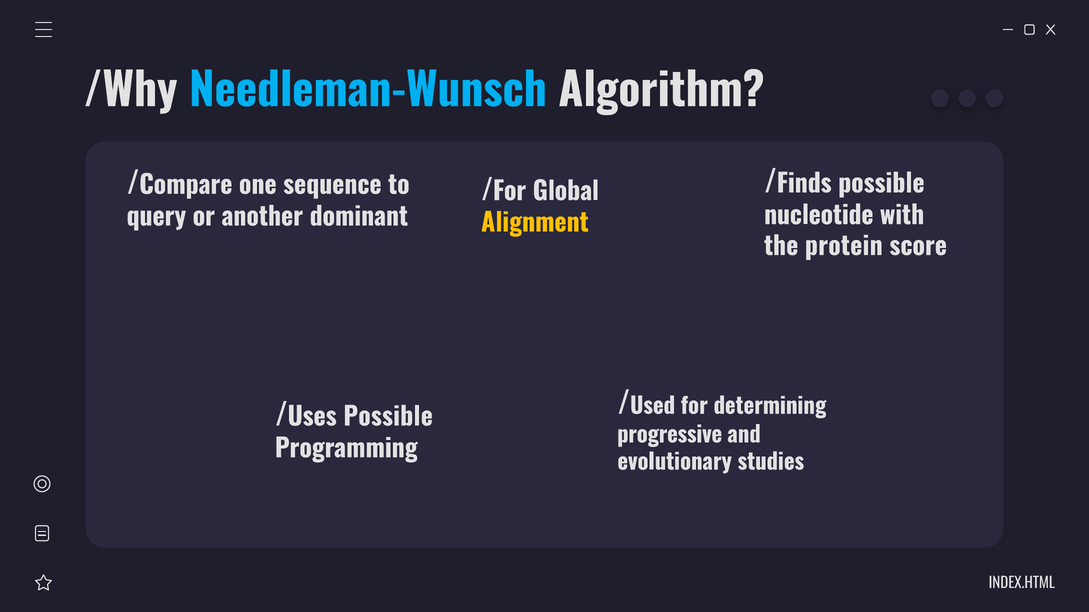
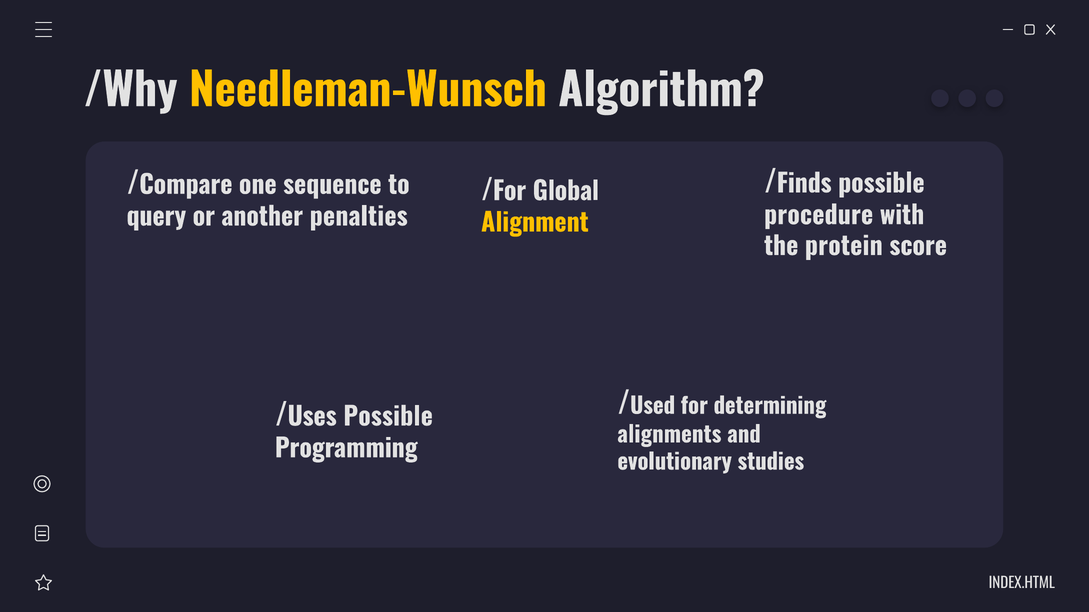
Needleman-Wunsch colour: light blue -> yellow
nucleotide: nucleotide -> procedure
dominant: dominant -> penalties
progressive: progressive -> alignments
